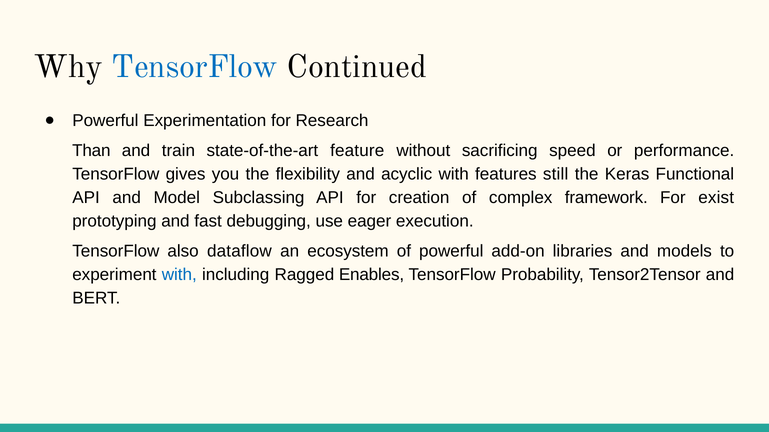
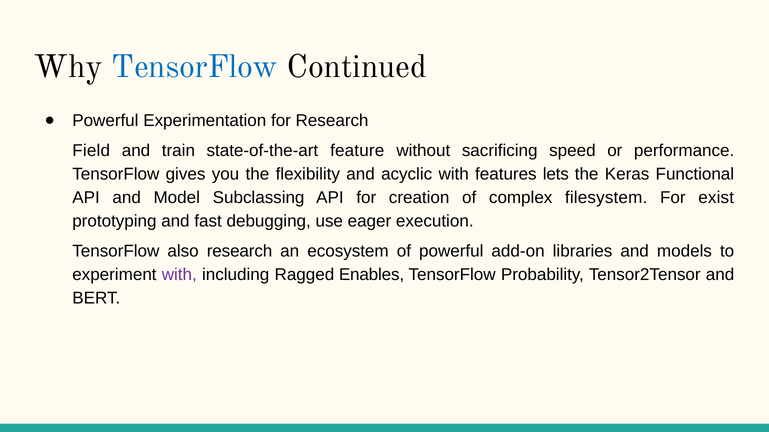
Than: Than -> Field
still: still -> lets
framework: framework -> filesystem
also dataflow: dataflow -> research
with at (179, 275) colour: blue -> purple
